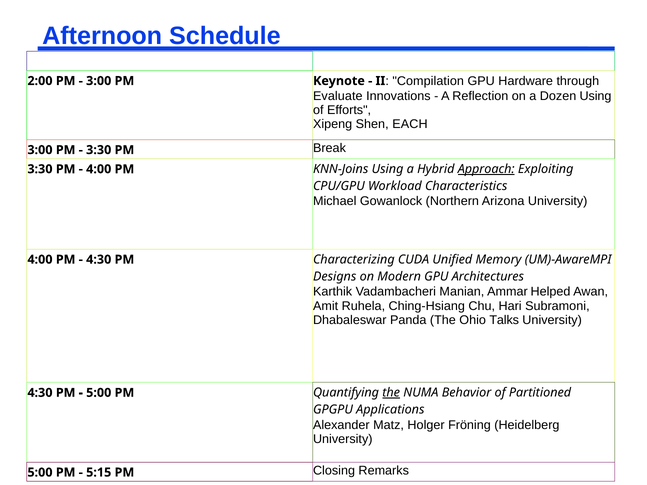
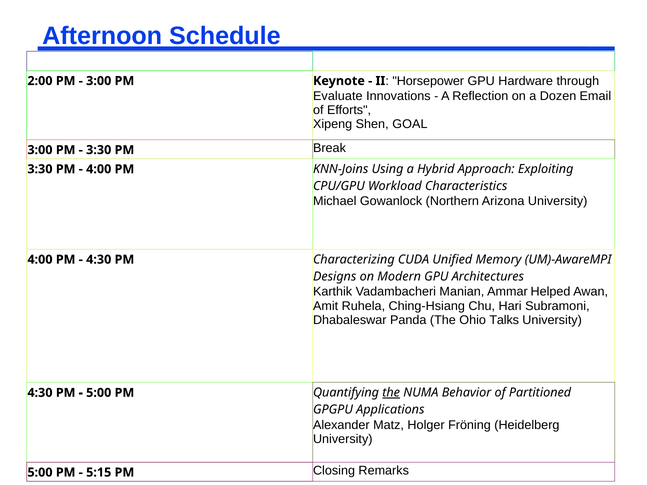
Compilation: Compilation -> Horsepower
Dozen Using: Using -> Email
EACH: EACH -> GOAL
Approach underline: present -> none
